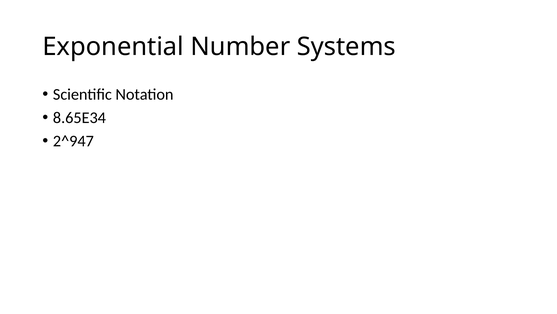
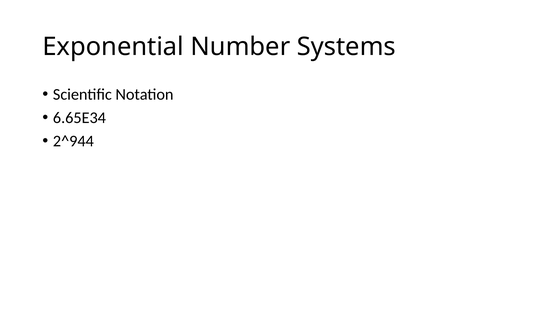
8.65E34: 8.65E34 -> 6.65E34
2^947: 2^947 -> 2^944
